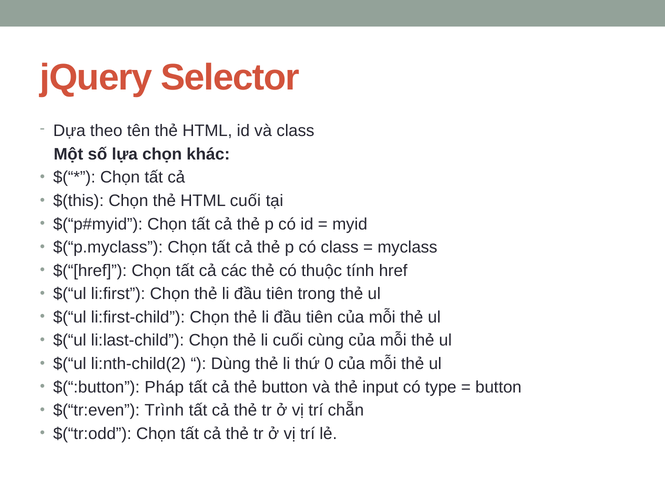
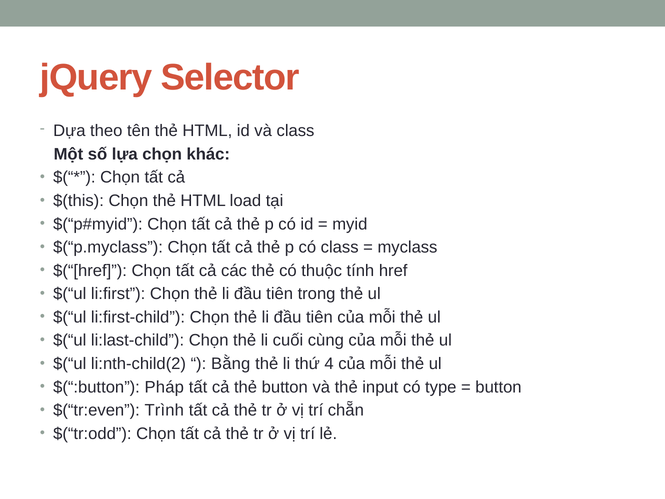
HTML cuối: cuối -> load
Dùng: Dùng -> Bằng
0: 0 -> 4
